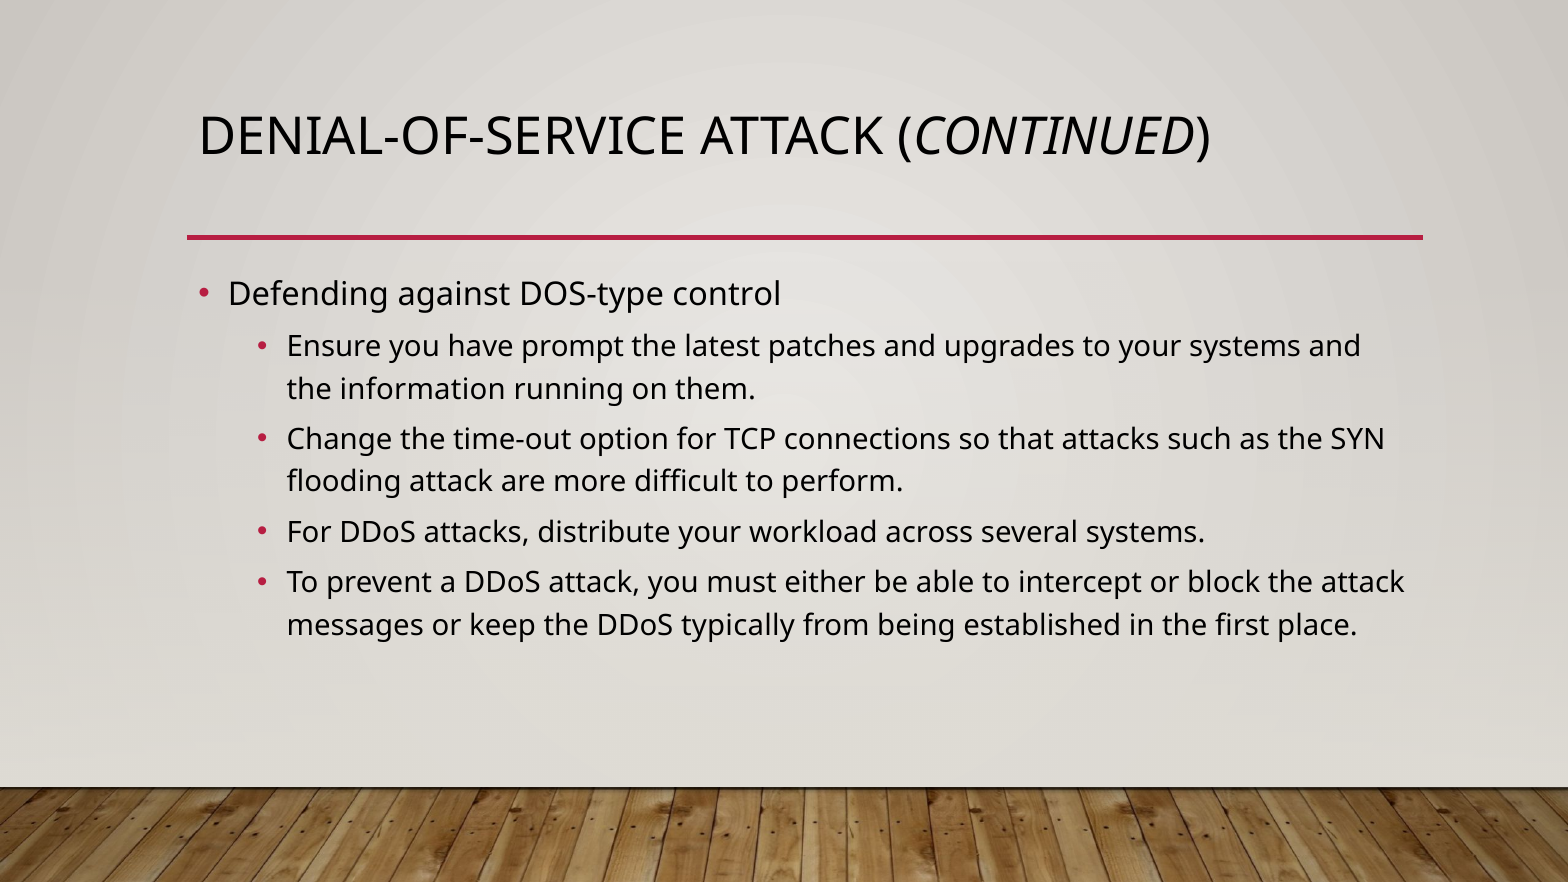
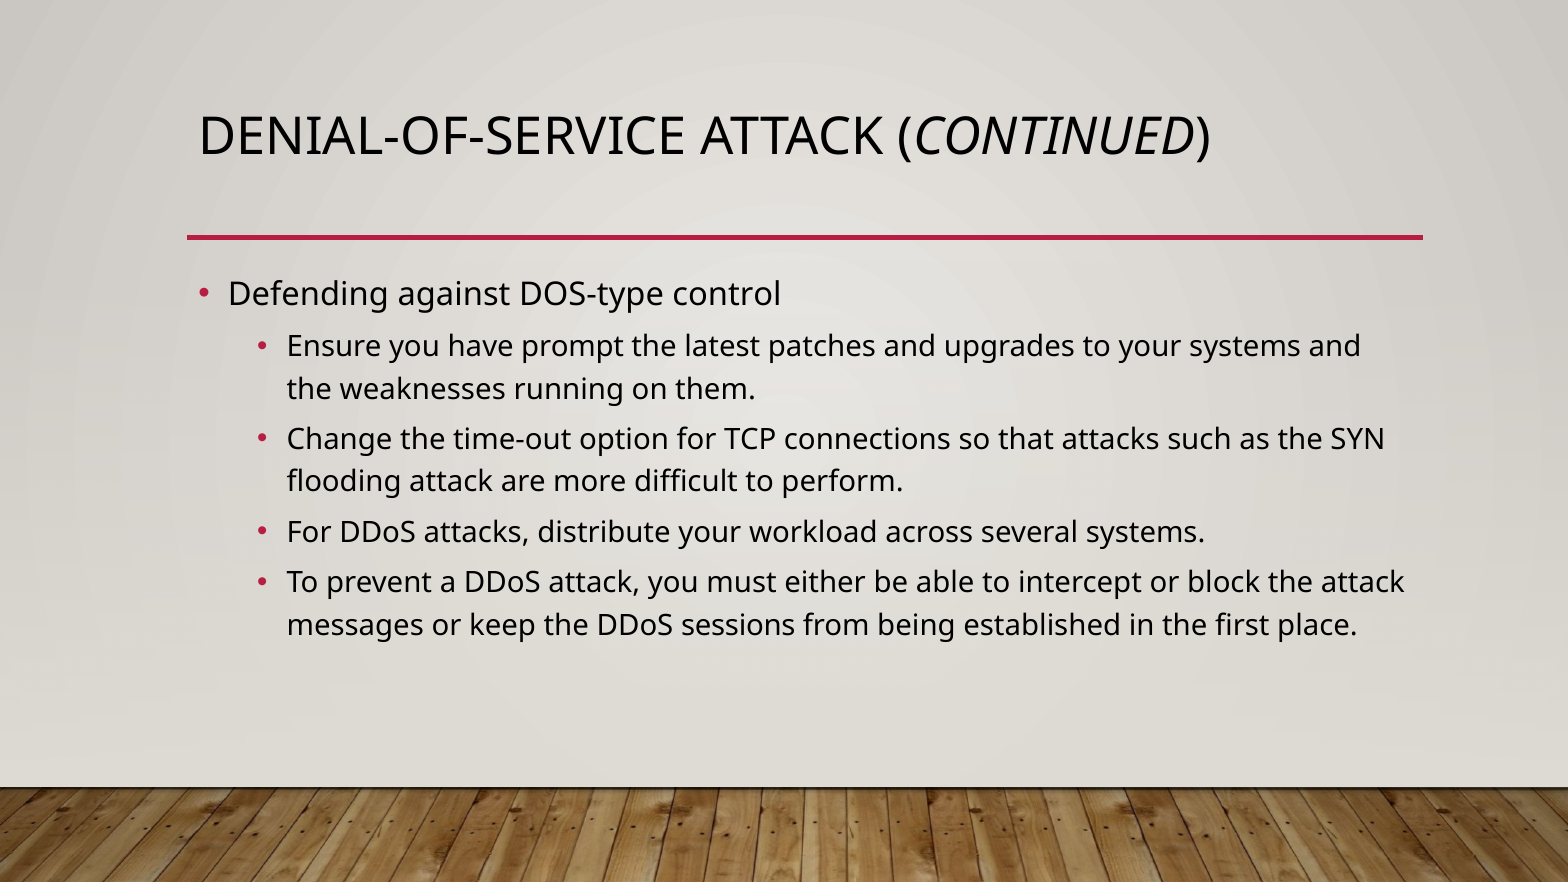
information: information -> weaknesses
typically: typically -> sessions
